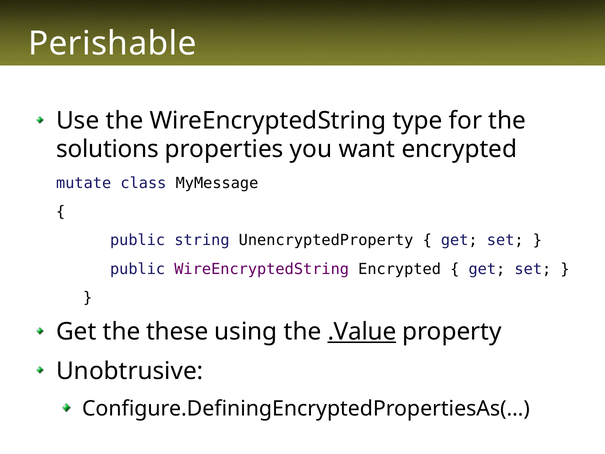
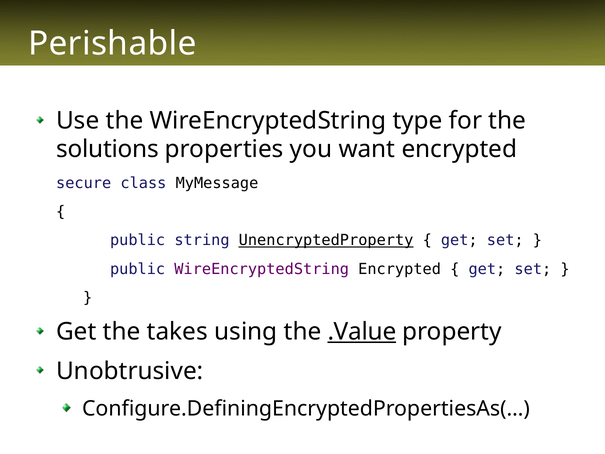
mutate: mutate -> secure
UnencryptedProperty underline: none -> present
these: these -> takes
